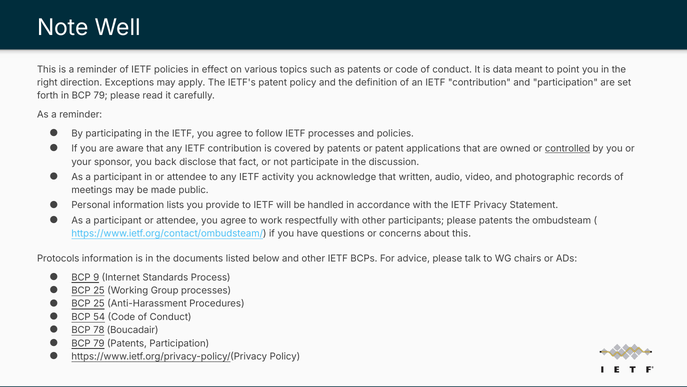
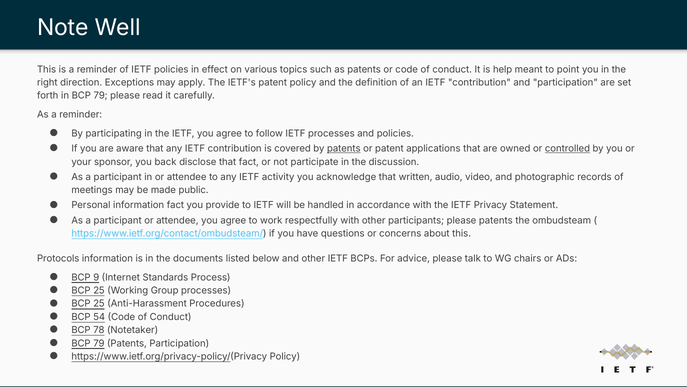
data: data -> help
patents at (344, 149) underline: none -> present
information lists: lists -> fact
Boucadair: Boucadair -> Notetaker
